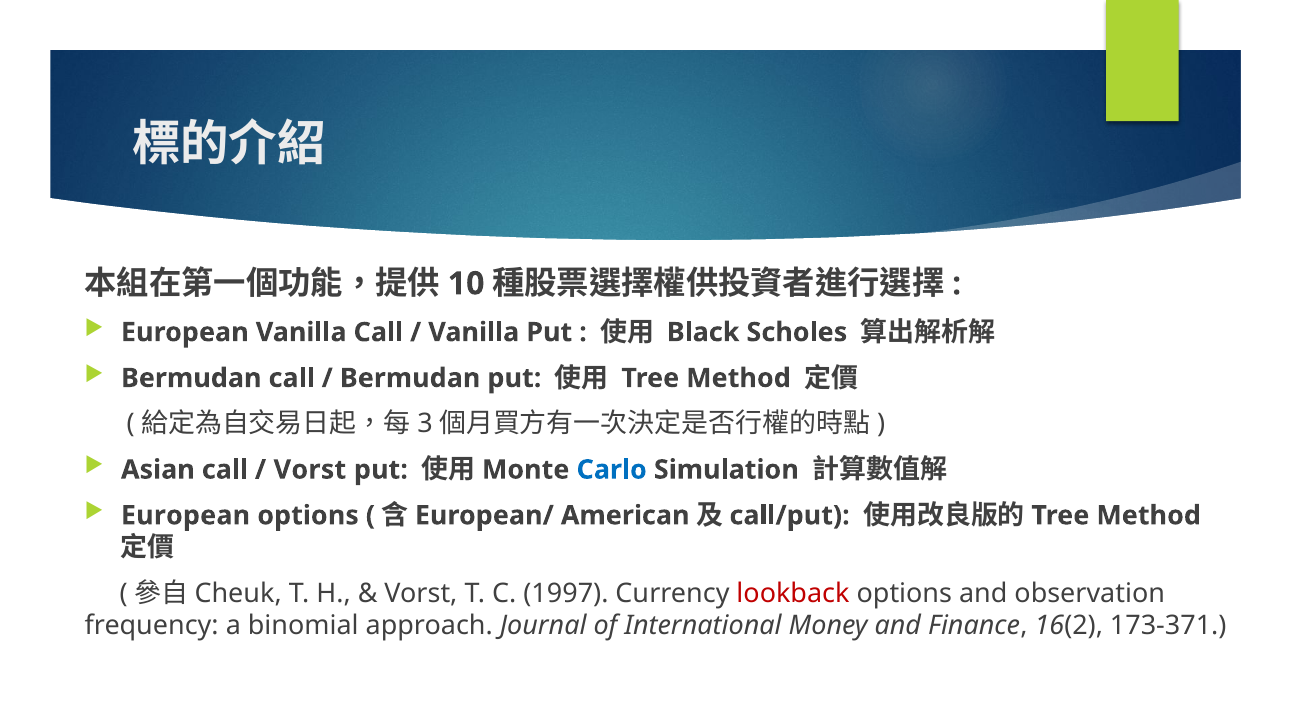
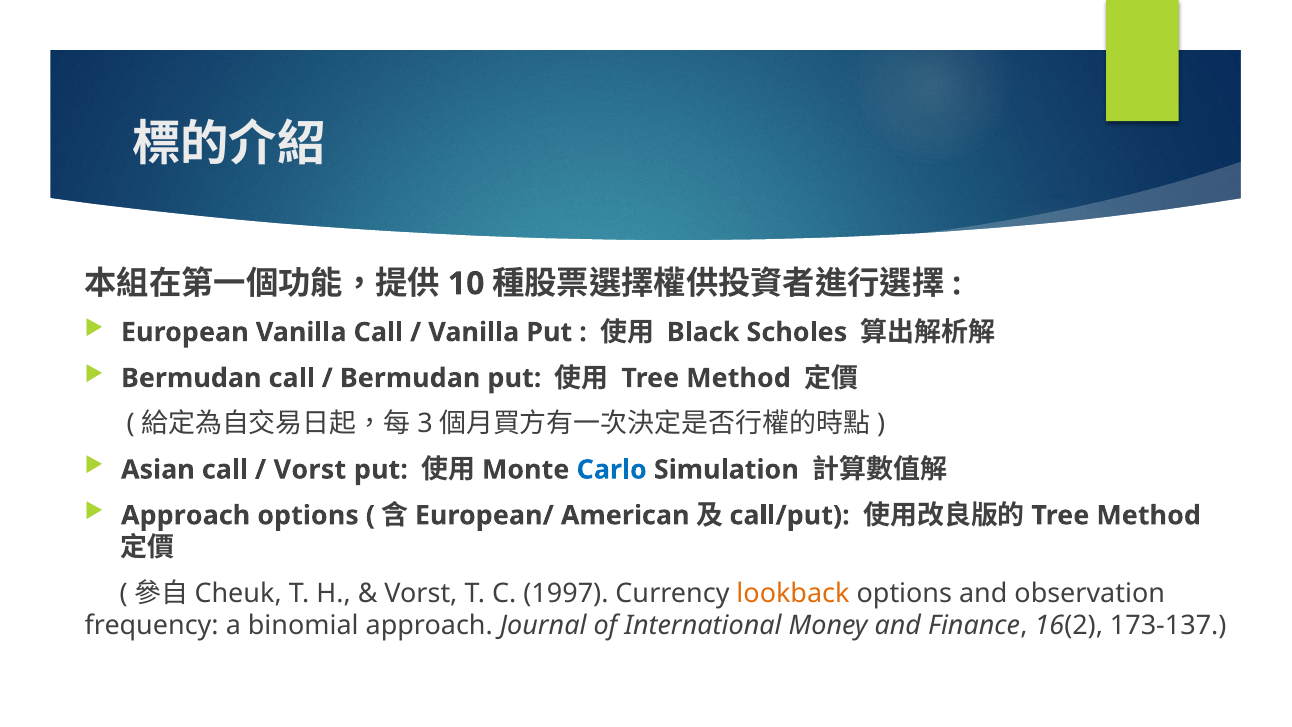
European at (186, 515): European -> Approach
lookback colour: red -> orange
173-371: 173-371 -> 173-137
